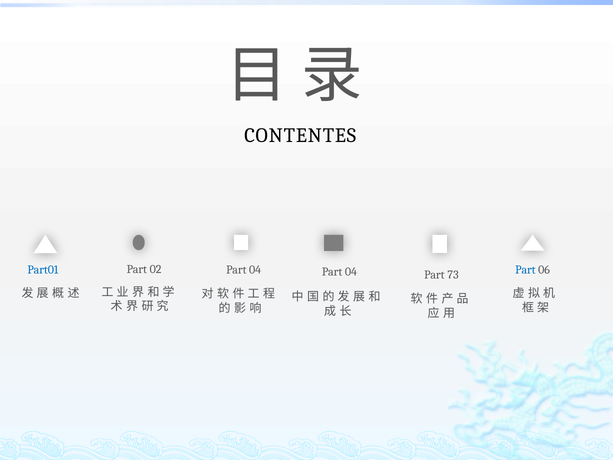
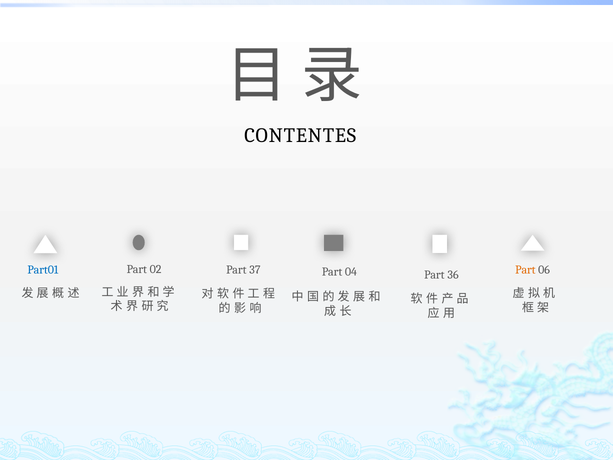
Part at (525, 270) colour: blue -> orange
04 at (255, 270): 04 -> 37
73: 73 -> 36
